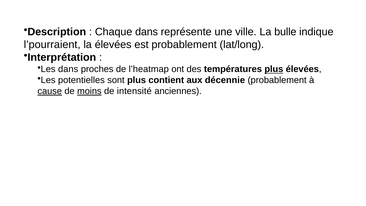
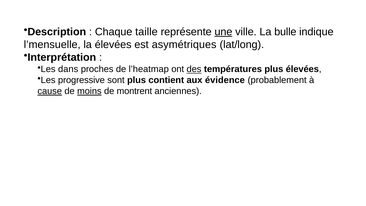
Chaque dans: dans -> taille
une underline: none -> present
l’pourraient: l’pourraient -> l’mensuelle
est probablement: probablement -> asymétriques
des underline: none -> present
plus at (274, 69) underline: present -> none
potentielles: potentielles -> progressive
décennie: décennie -> évidence
intensité: intensité -> montrent
